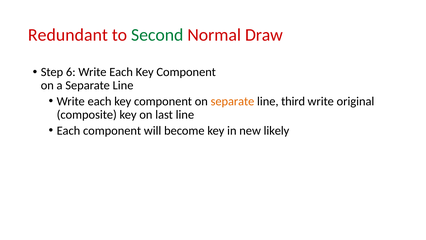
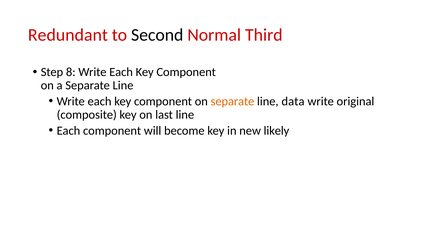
Second colour: green -> black
Draw: Draw -> Third
6: 6 -> 8
third: third -> data
